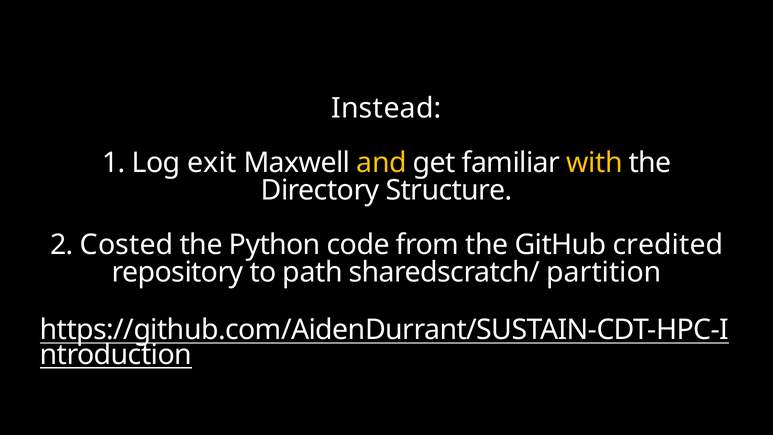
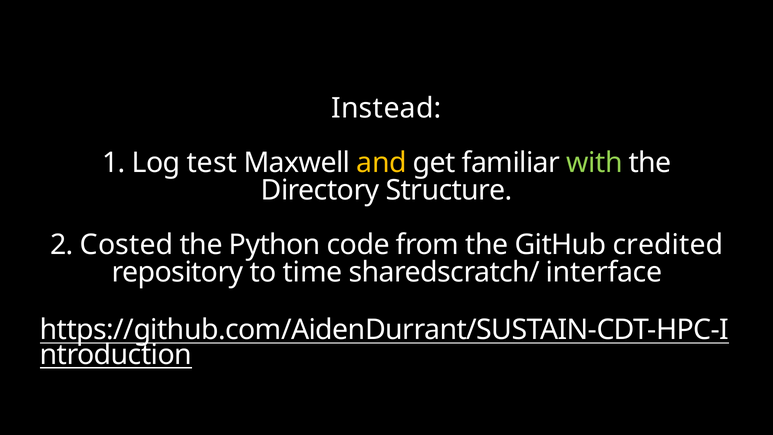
exit: exit -> test
with colour: yellow -> light green
path: path -> time
partition: partition -> interface
